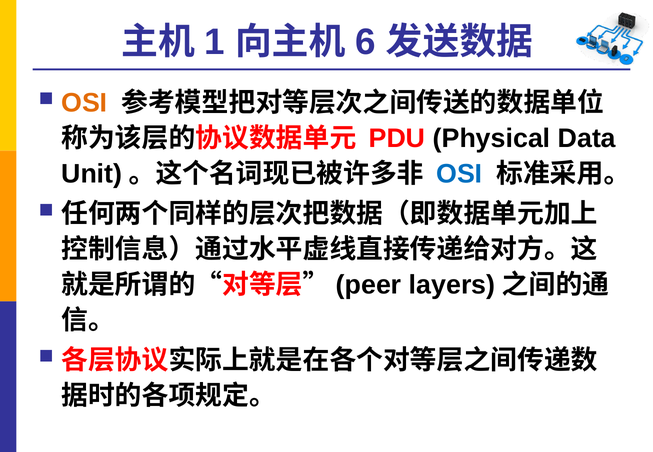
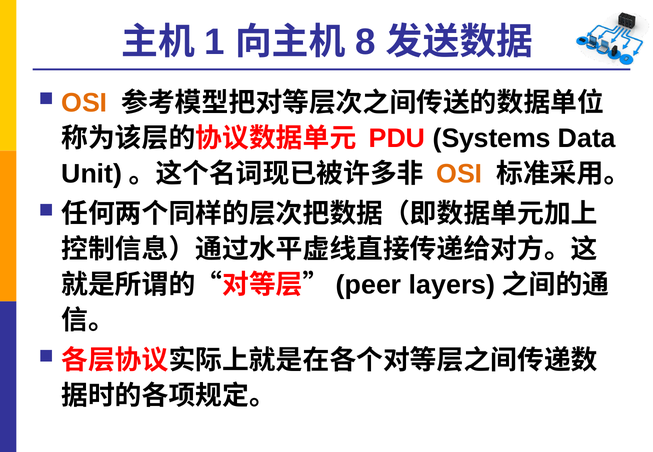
6: 6 -> 8
Physical: Physical -> Systems
OSI at (459, 174) colour: blue -> orange
